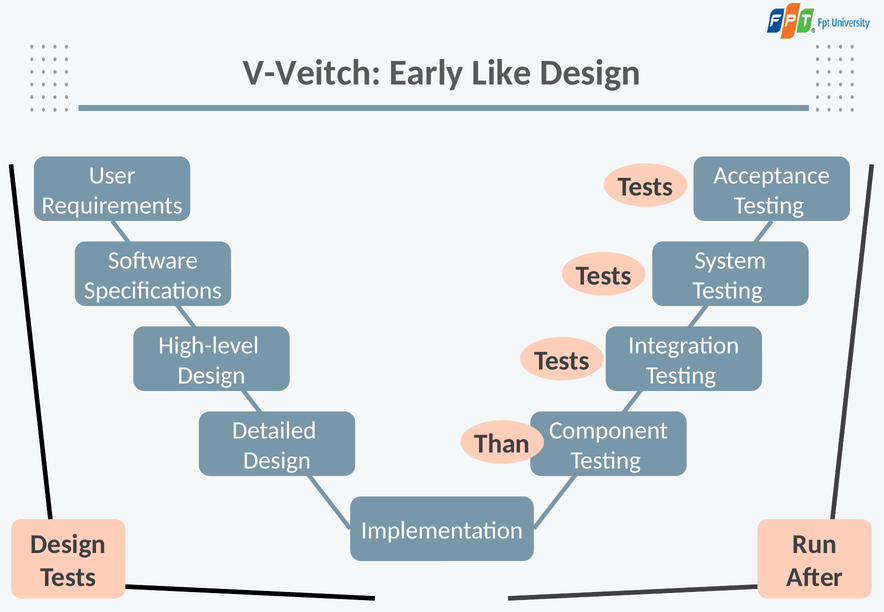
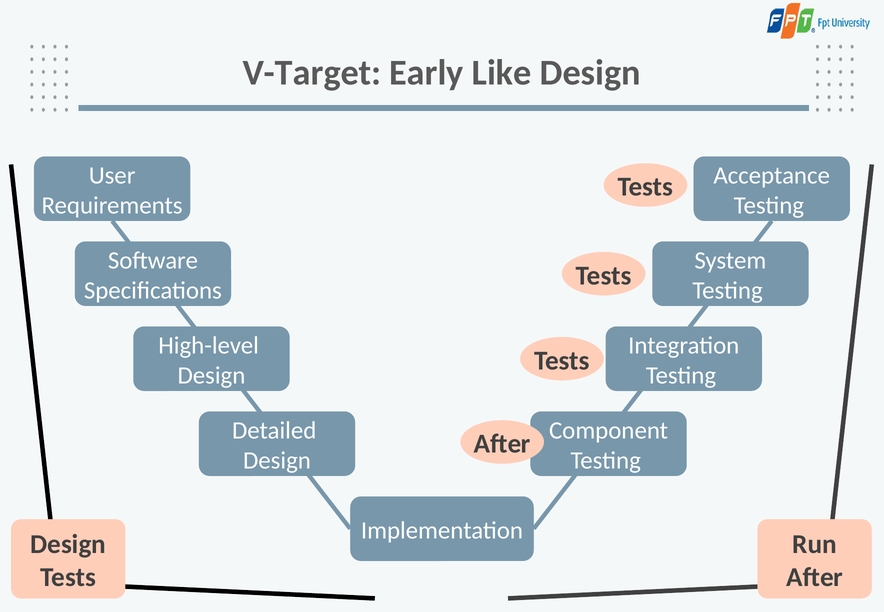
V-Veitch: V-Veitch -> V-Target
Than at (502, 444): Than -> After
